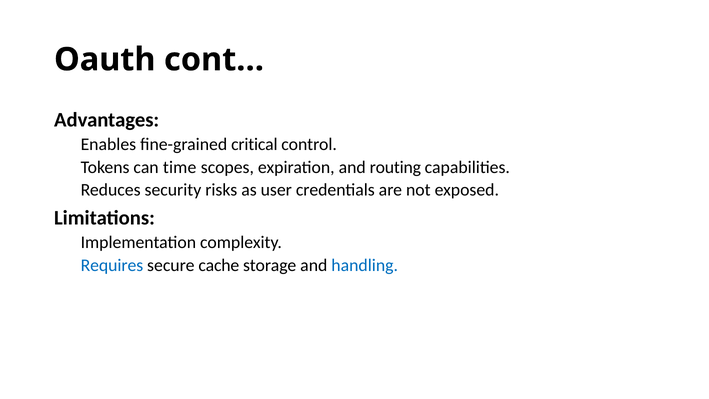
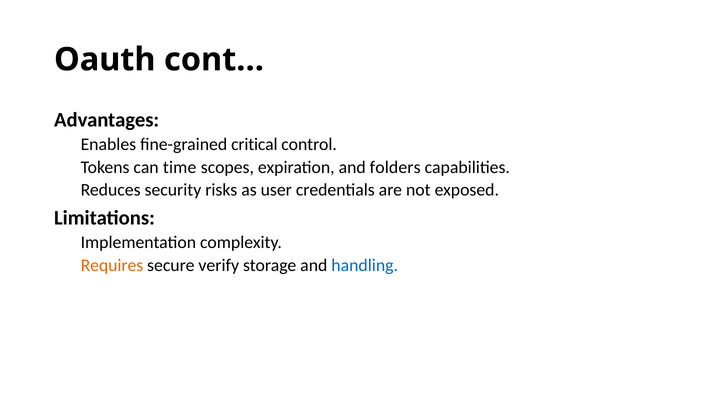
routing: routing -> folders
Requires colour: blue -> orange
cache: cache -> verify
